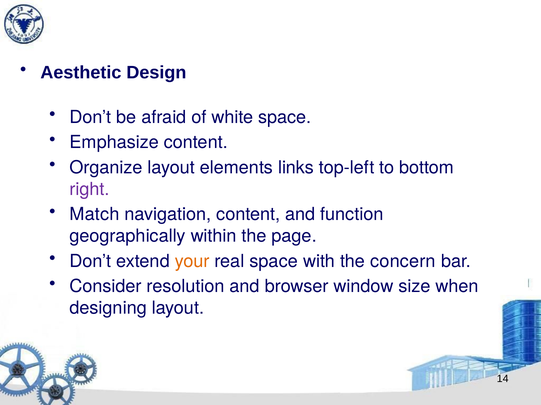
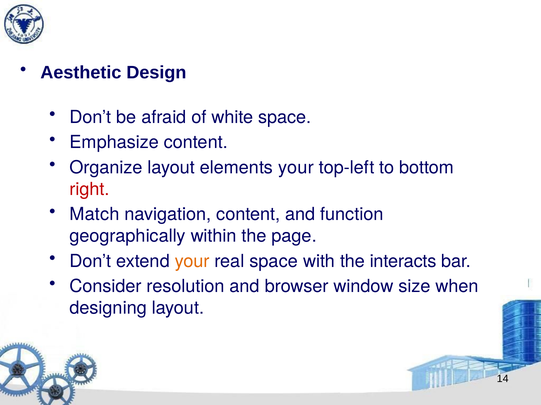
elements links: links -> your
right colour: purple -> red
concern: concern -> interacts
